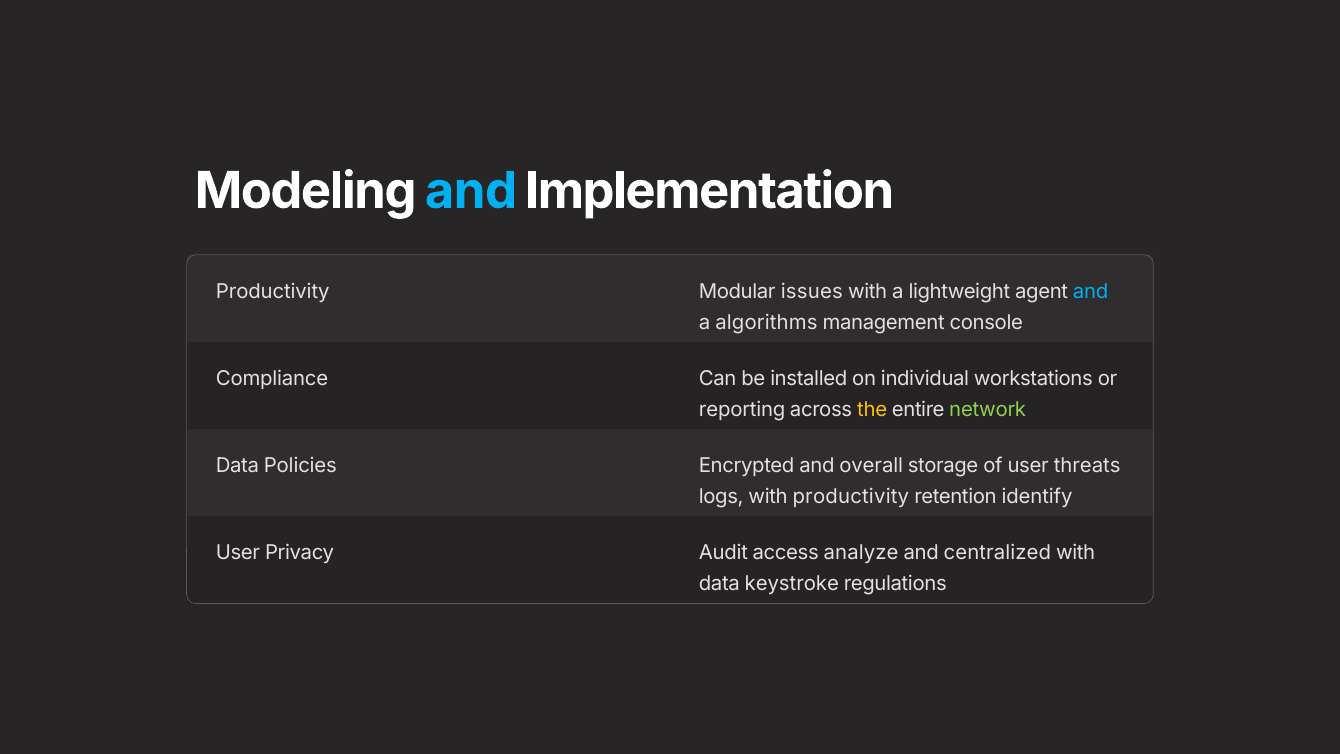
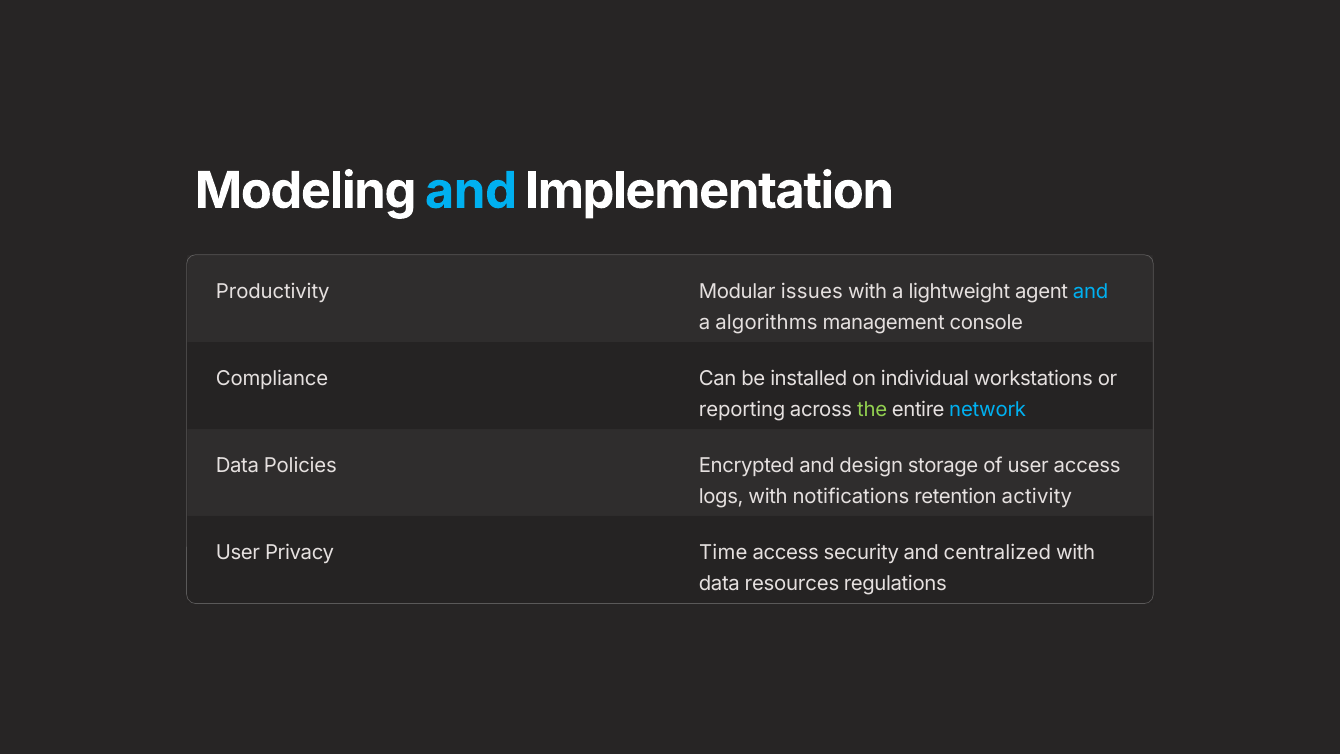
the colour: yellow -> light green
network colour: light green -> light blue
overall: overall -> design
user threats: threats -> access
with productivity: productivity -> notifications
identify: identify -> activity
Audit: Audit -> Time
analyze: analyze -> security
keystroke: keystroke -> resources
